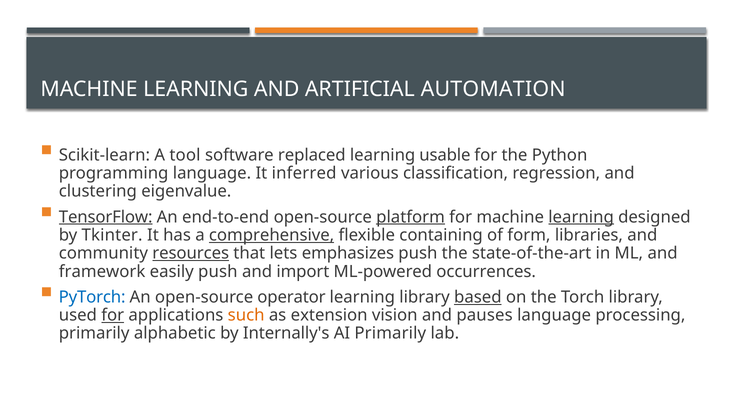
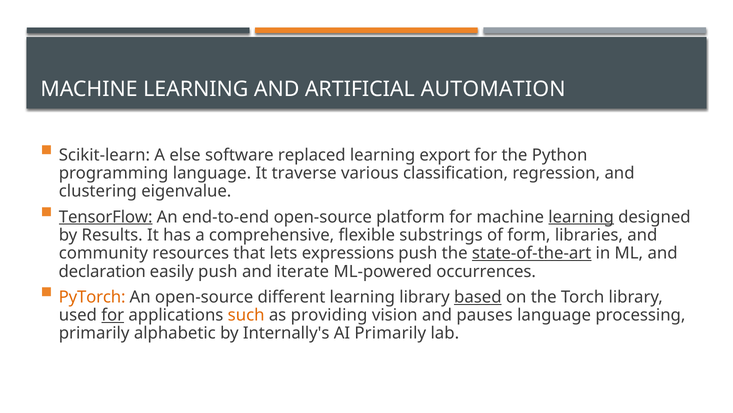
tool: tool -> else
usable: usable -> export
inferred: inferred -> traverse
platform underline: present -> none
Tkinter: Tkinter -> Results
comprehensive underline: present -> none
containing: containing -> substrings
resources underline: present -> none
emphasizes: emphasizes -> expressions
state-of-the-art underline: none -> present
framework: framework -> declaration
import: import -> iterate
PyTorch colour: blue -> orange
operator: operator -> different
extension: extension -> providing
